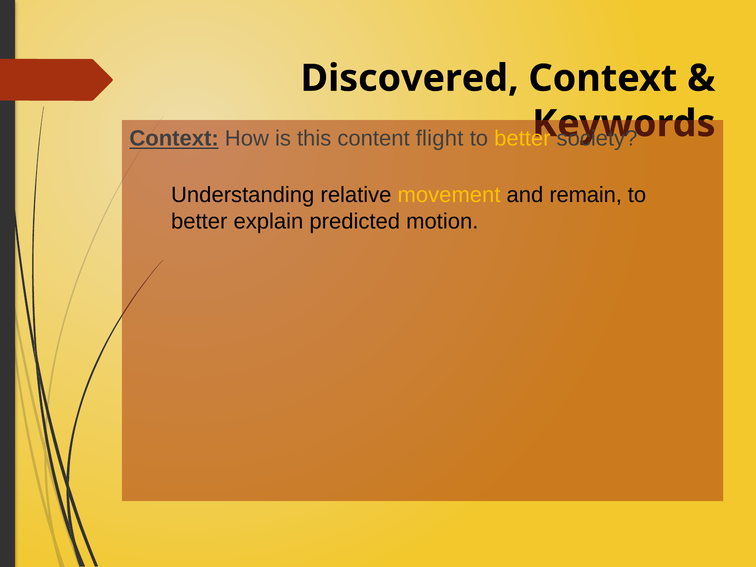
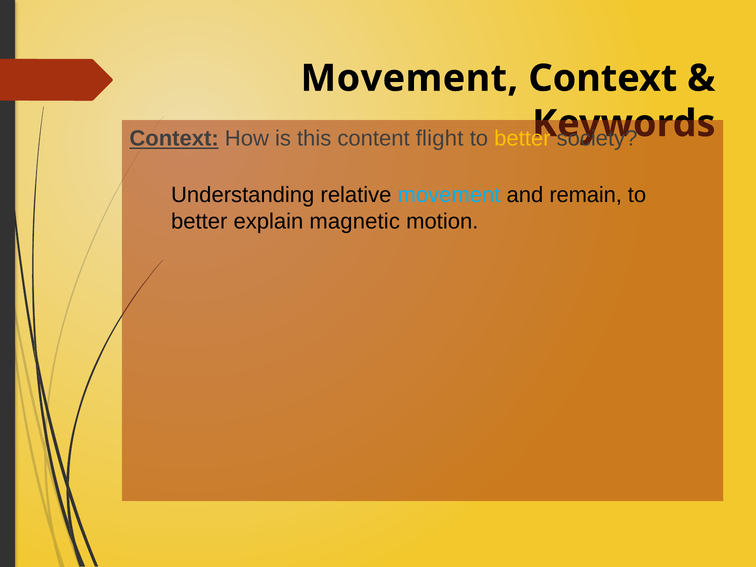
Discovered at (410, 78): Discovered -> Movement
movement at (449, 195) colour: yellow -> light blue
predicted: predicted -> magnetic
